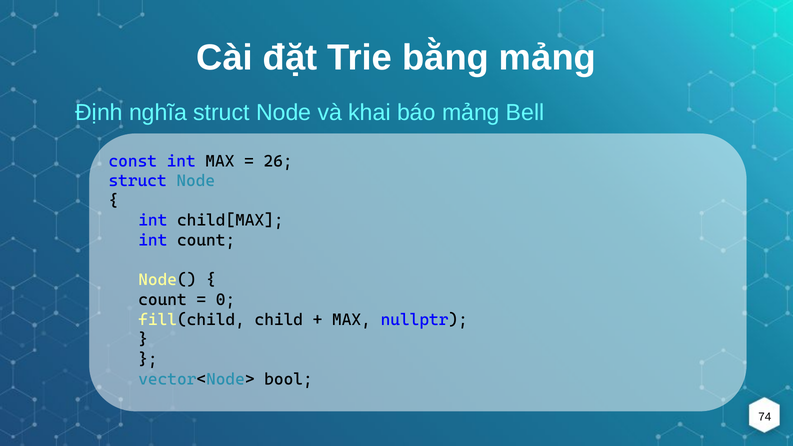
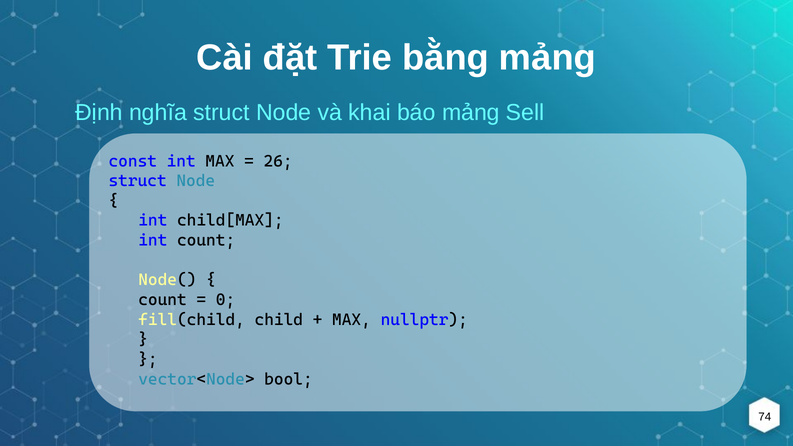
Bell: Bell -> Sell
